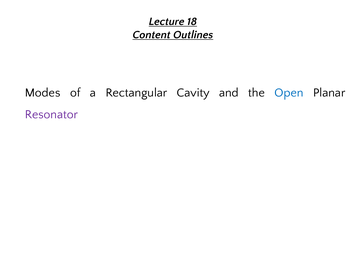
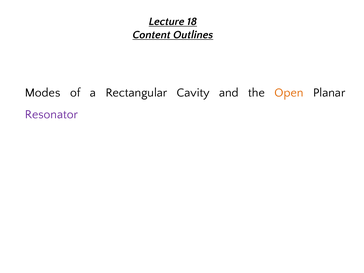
Open colour: blue -> orange
